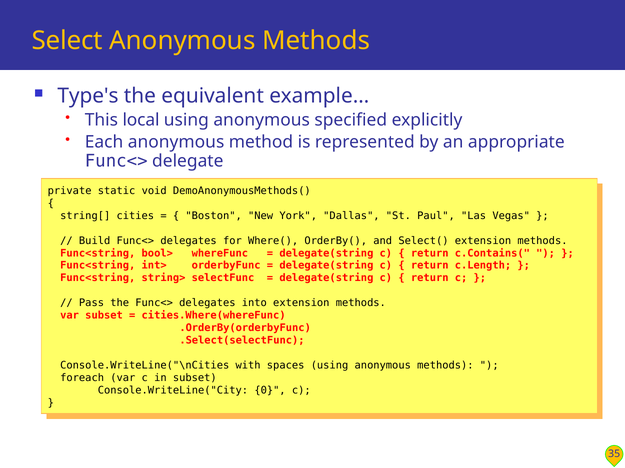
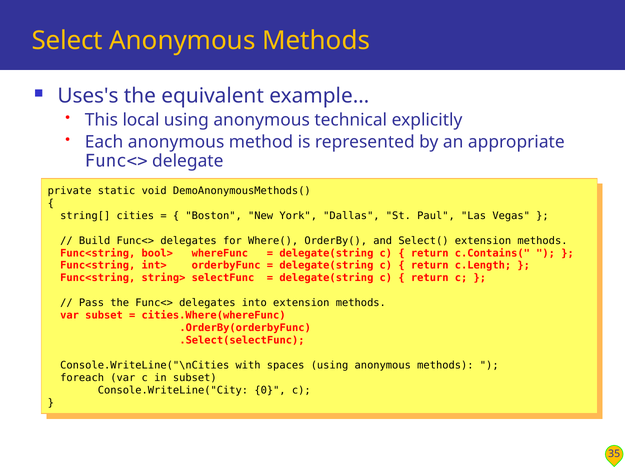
Type's: Type's -> Uses's
specified: specified -> technical
